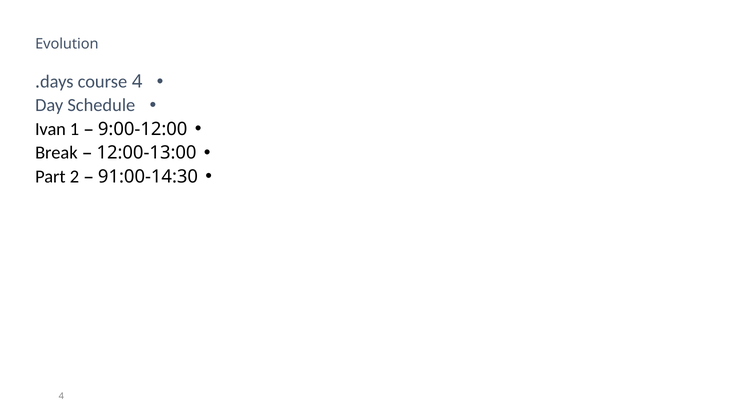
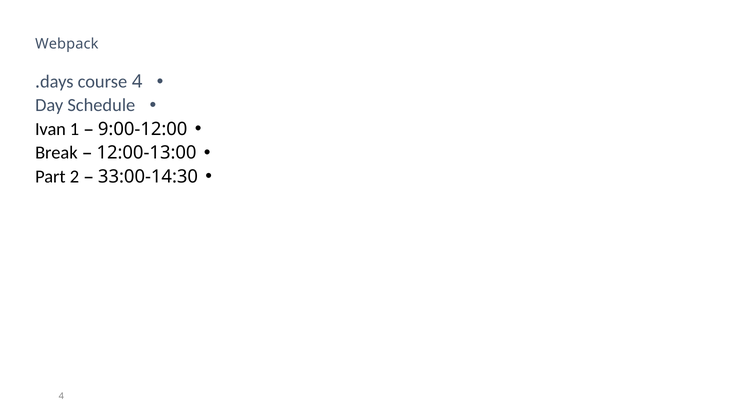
Evolution: Evolution -> Webpack
91:00-14:30: 91:00-14:30 -> 33:00-14:30
